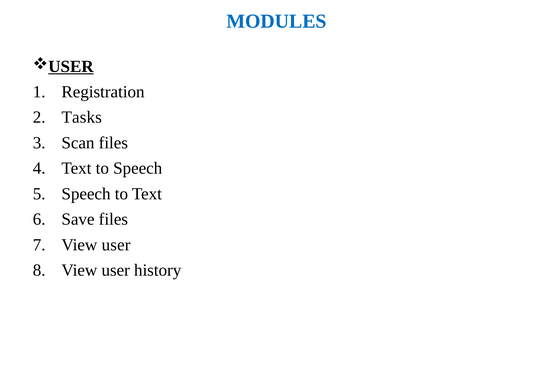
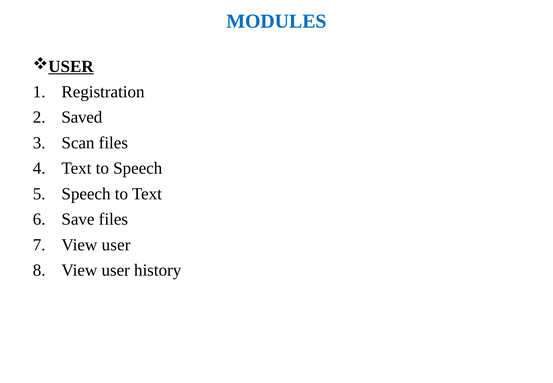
Tasks: Tasks -> Saved
